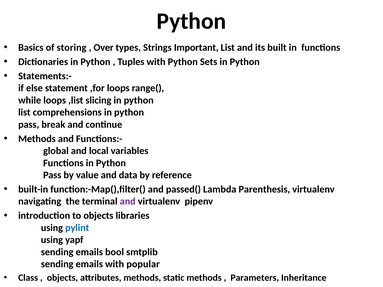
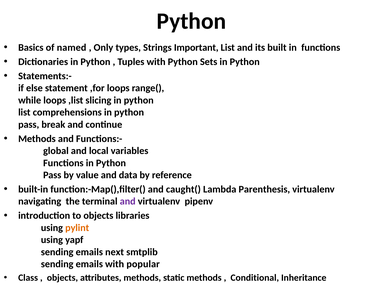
storing: storing -> named
Over: Over -> Only
passed(: passed( -> caught(
pylint colour: blue -> orange
bool: bool -> next
Parameters: Parameters -> Conditional
